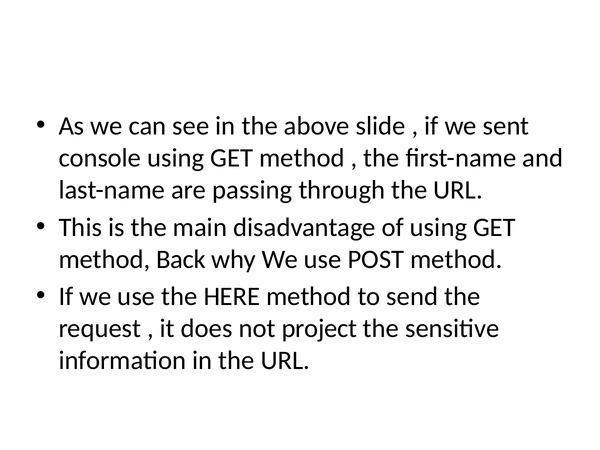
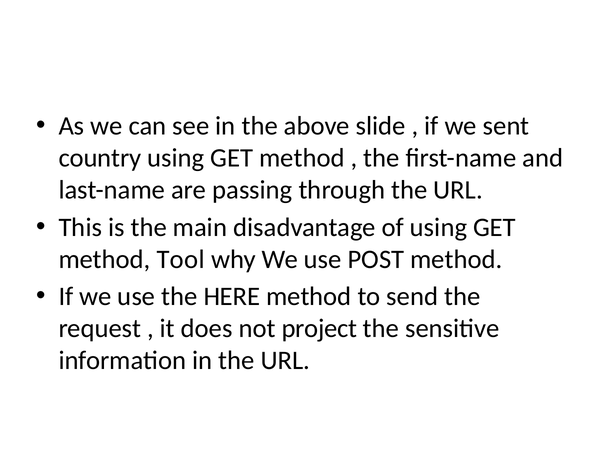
console: console -> country
Back: Back -> Tool
